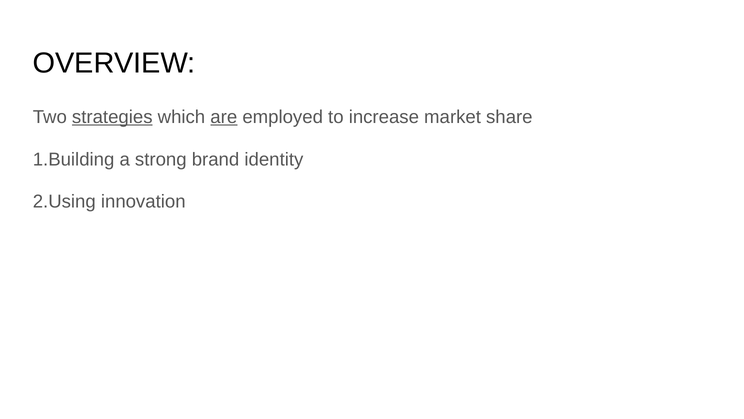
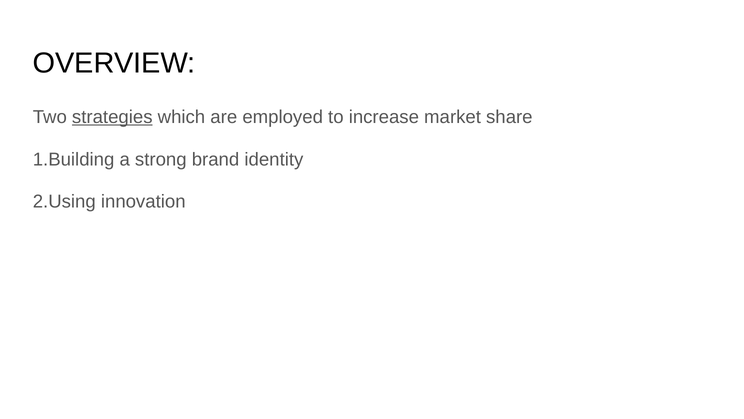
are underline: present -> none
